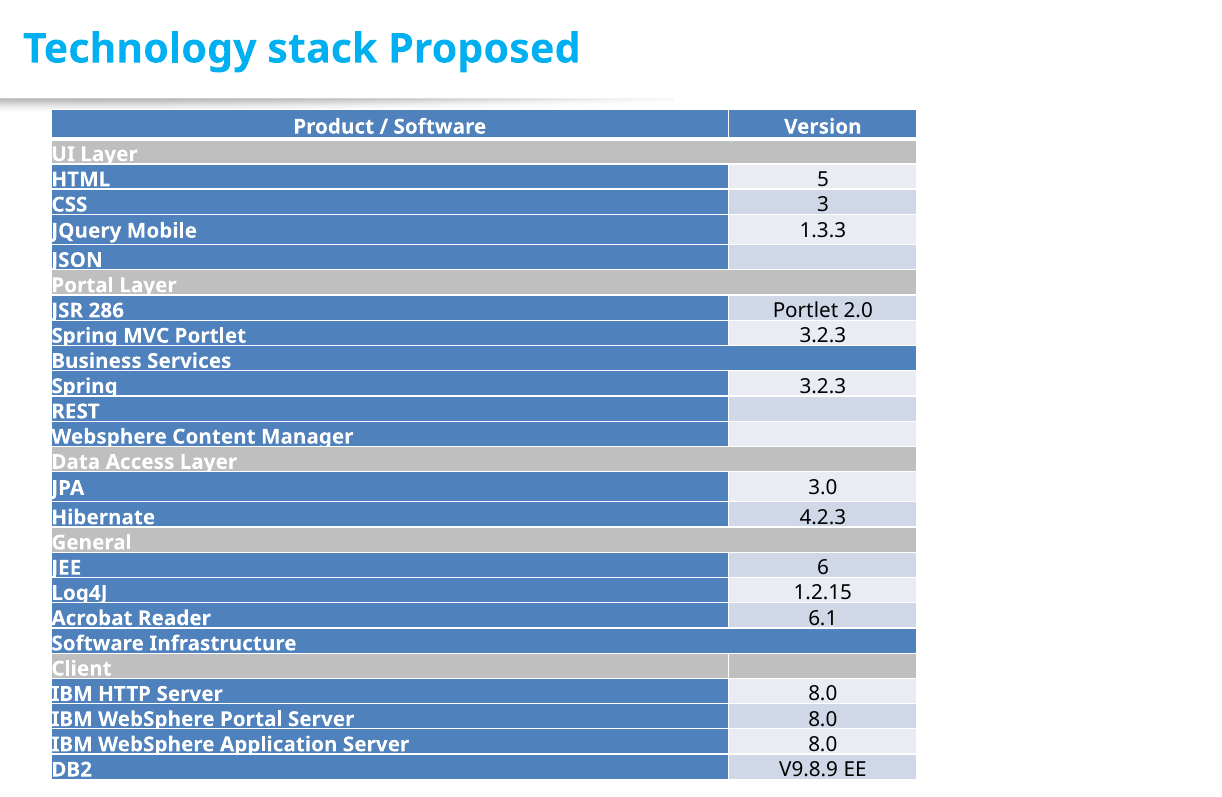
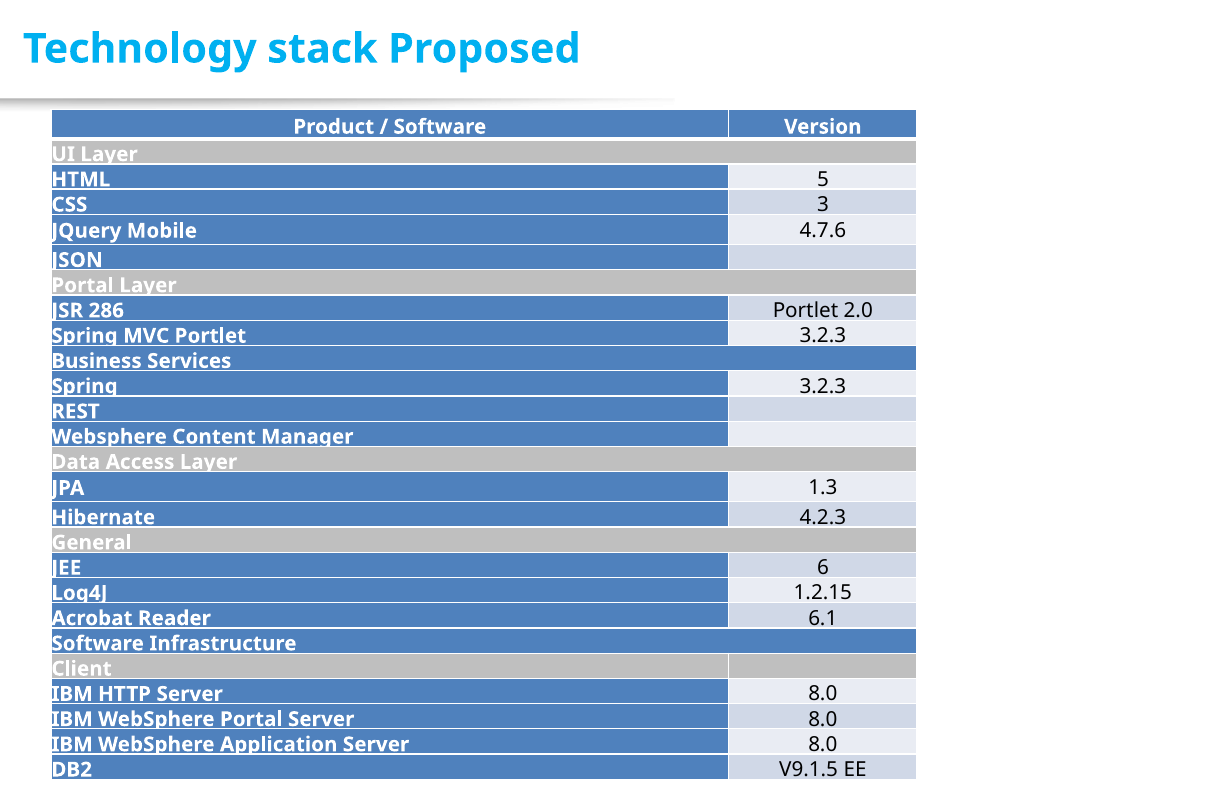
1.3.3: 1.3.3 -> 4.7.6
3.0: 3.0 -> 1.3
V9.8.9: V9.8.9 -> V9.1.5
